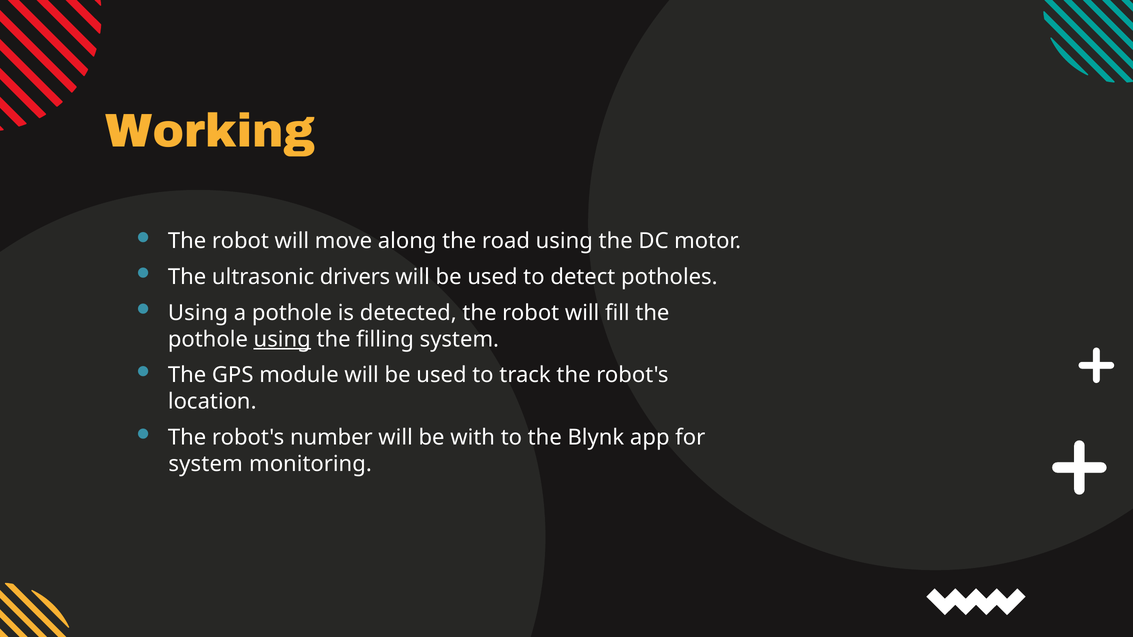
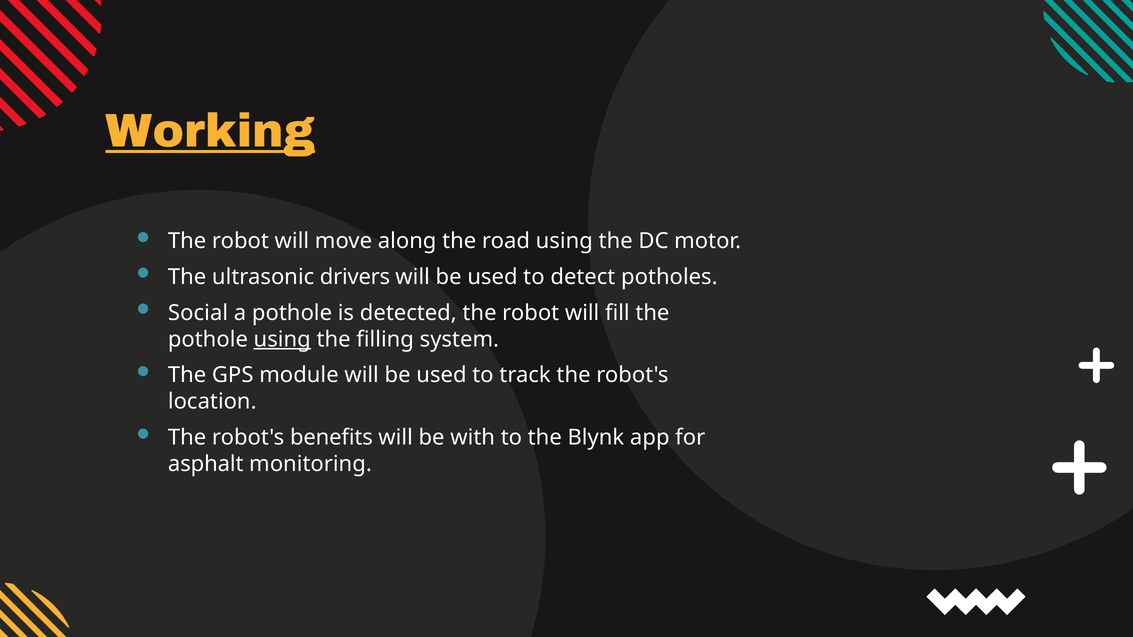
Working underline: none -> present
Using at (198, 313): Using -> Social
number: number -> benefits
system at (206, 464): system -> asphalt
